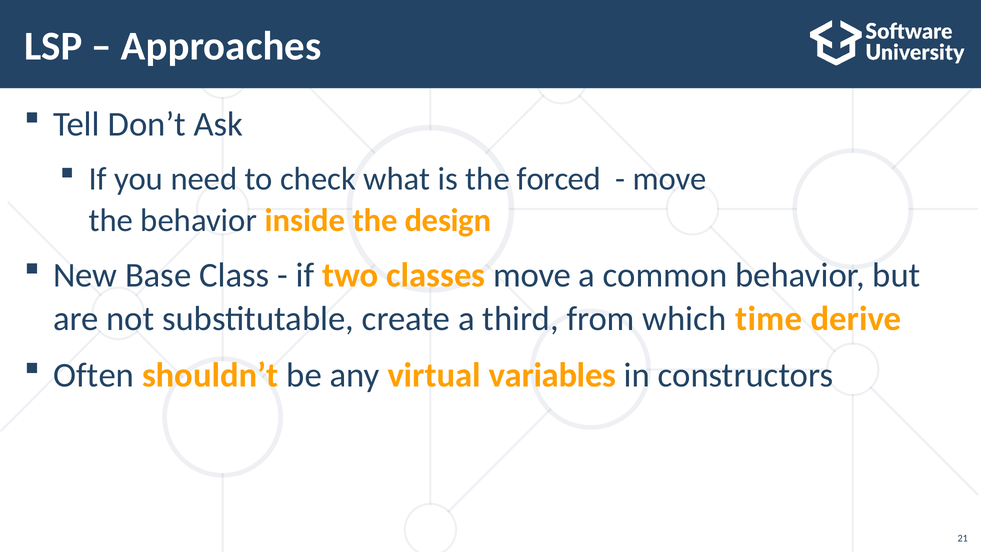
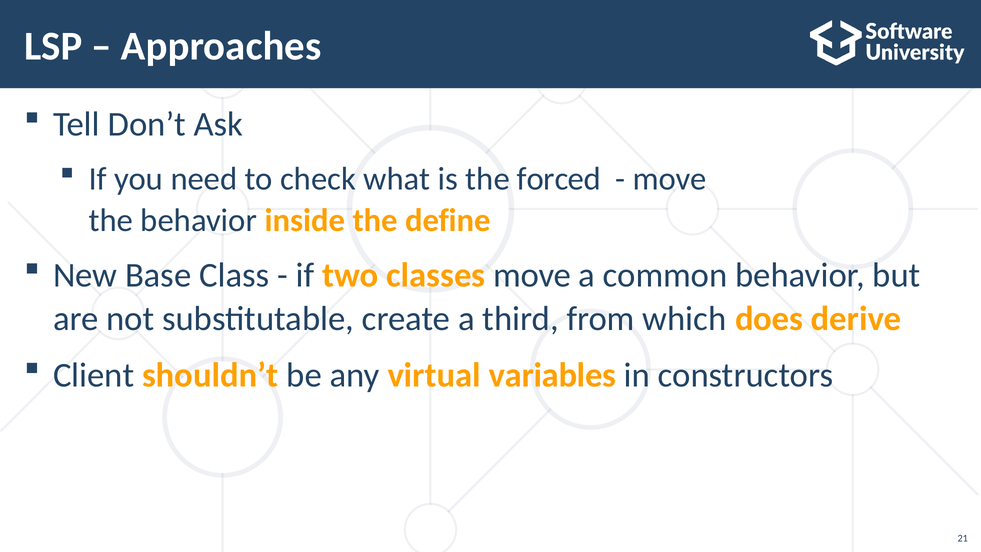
design: design -> define
time: time -> does
Often: Often -> Client
